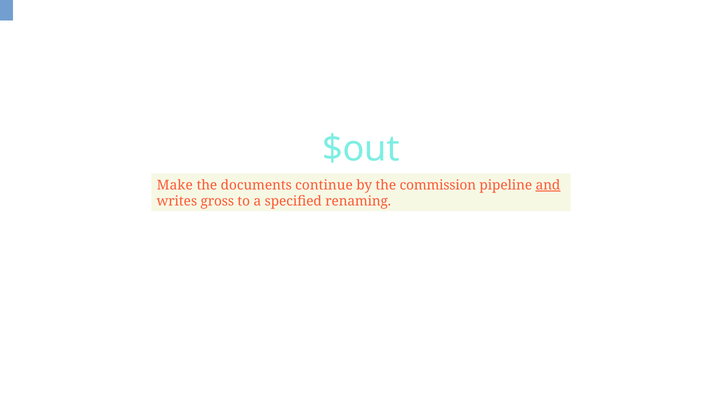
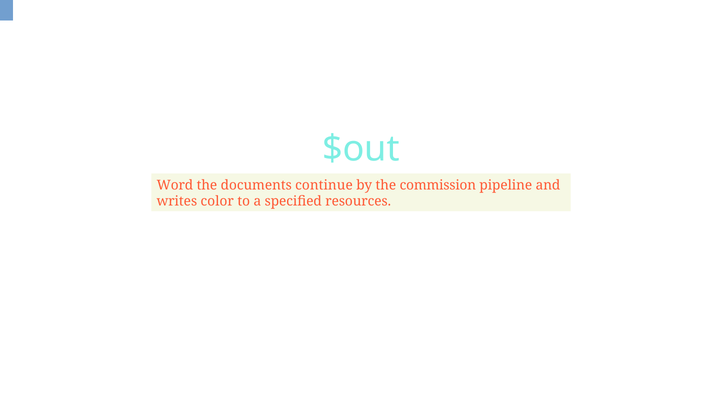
Make: Make -> Word
and underline: present -> none
gross: gross -> color
renaming: renaming -> resources
